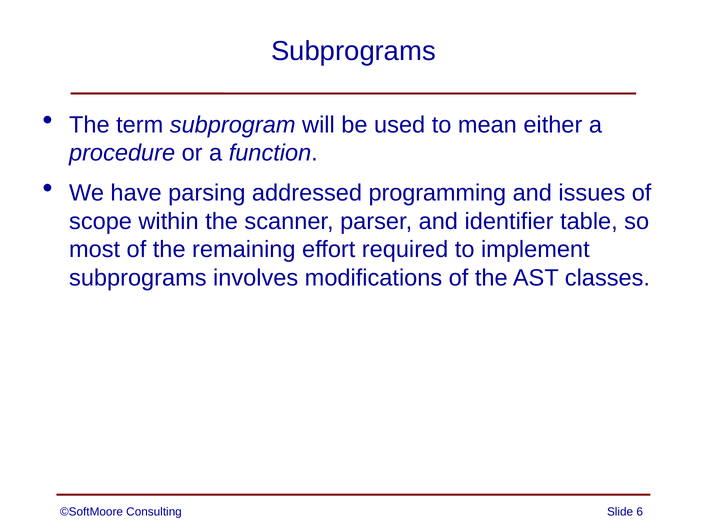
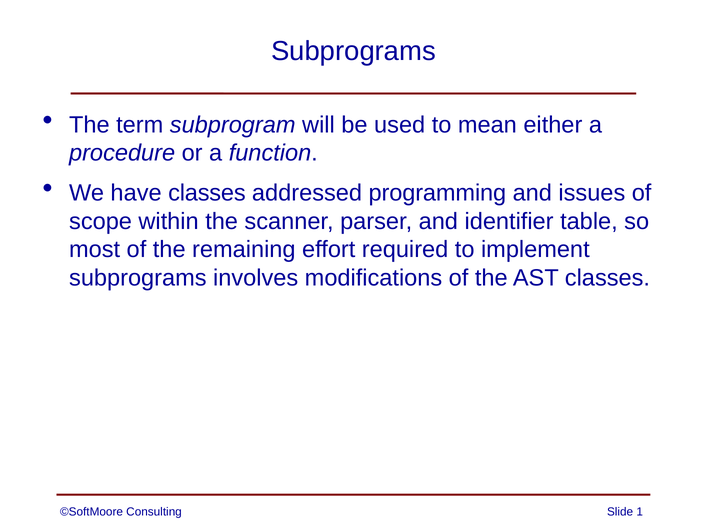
have parsing: parsing -> classes
6: 6 -> 1
